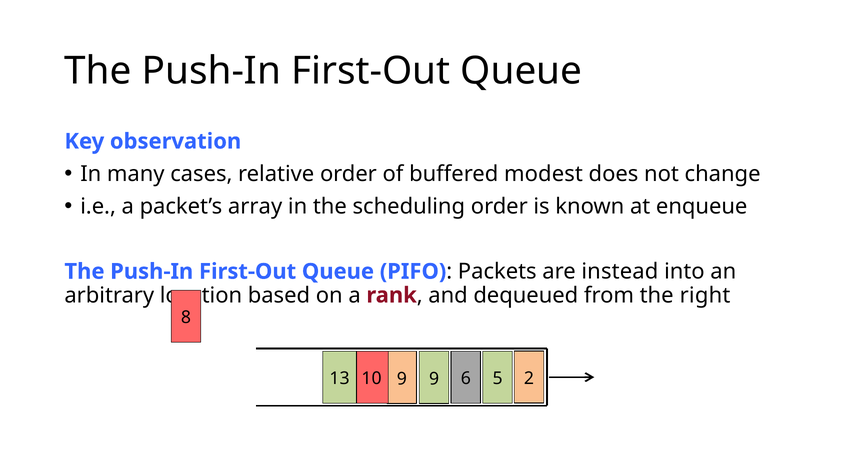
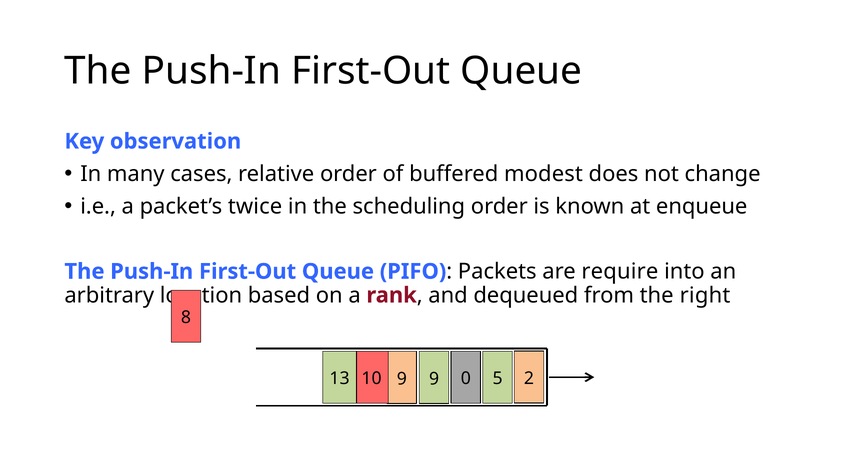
array: array -> twice
instead: instead -> require
6: 6 -> 0
